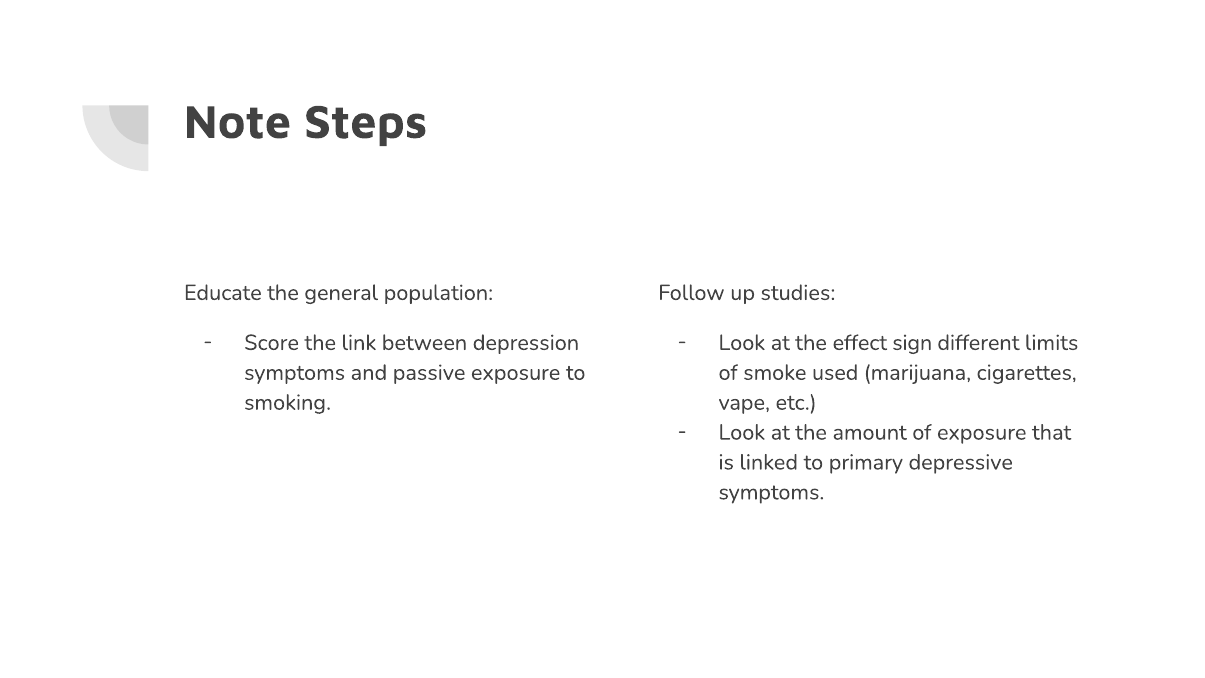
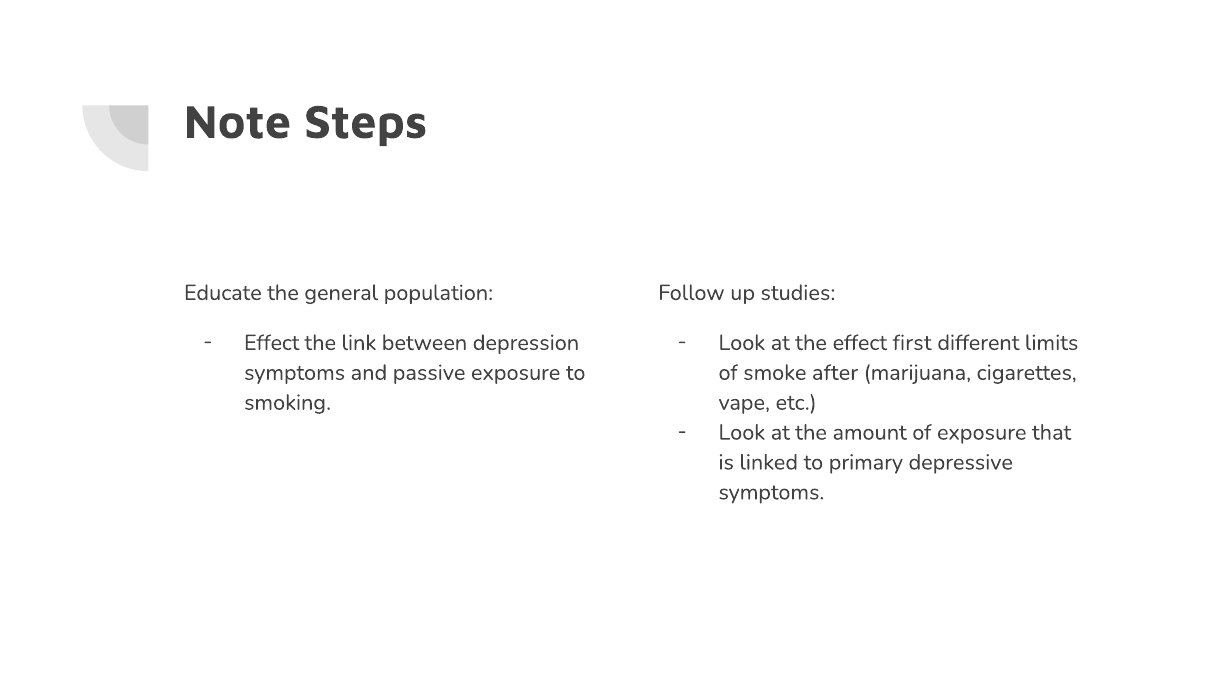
Score at (272, 343): Score -> Effect
sign: sign -> first
used: used -> after
